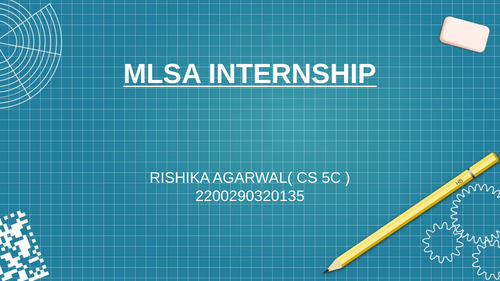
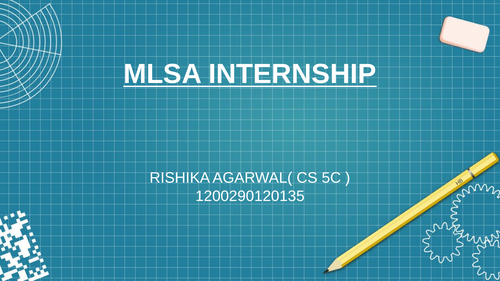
2200290320135: 2200290320135 -> 1200290120135
